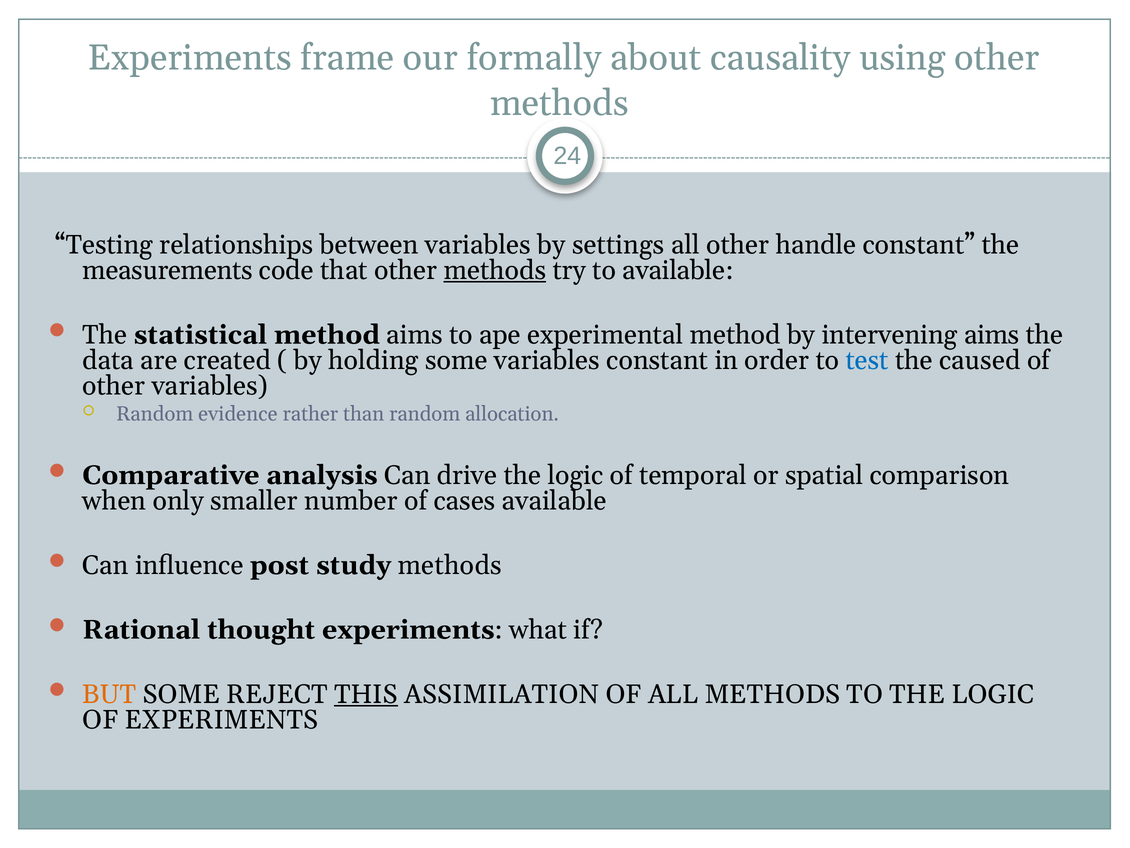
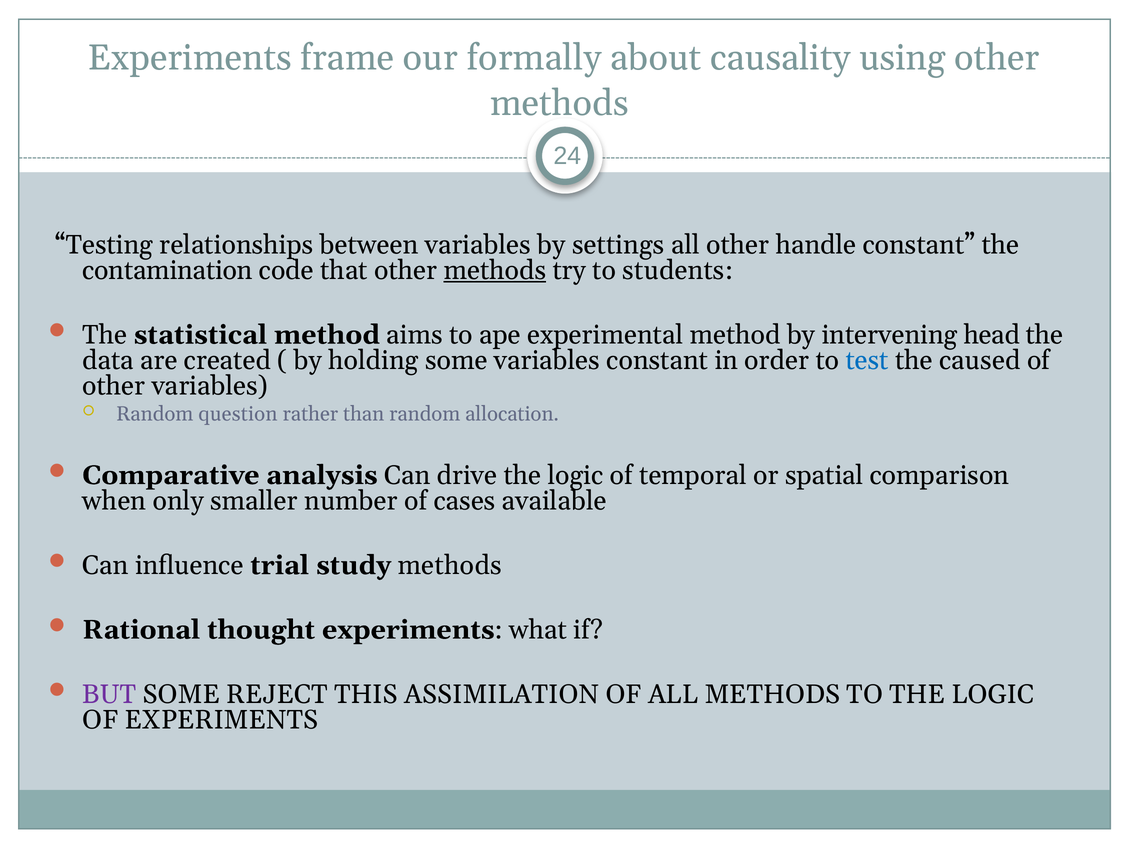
measurements: measurements -> contamination
to available: available -> students
intervening aims: aims -> head
evidence: evidence -> question
post: post -> trial
BUT colour: orange -> purple
THIS underline: present -> none
